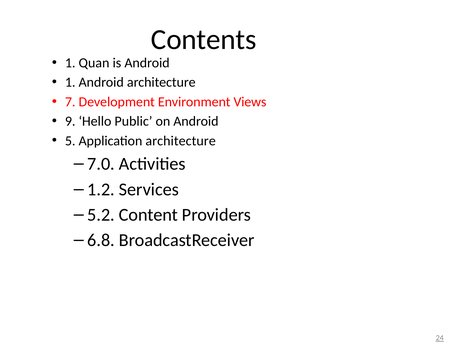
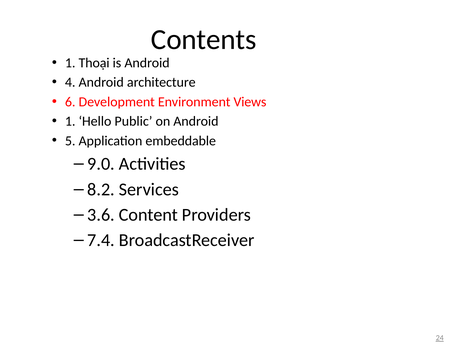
Quan: Quan -> Thoại
1 at (70, 82): 1 -> 4
7: 7 -> 6
9 at (70, 121): 9 -> 1
Application architecture: architecture -> embeddable
7.0: 7.0 -> 9.0
1.2: 1.2 -> 8.2
5.2: 5.2 -> 3.6
6.8: 6.8 -> 7.4
